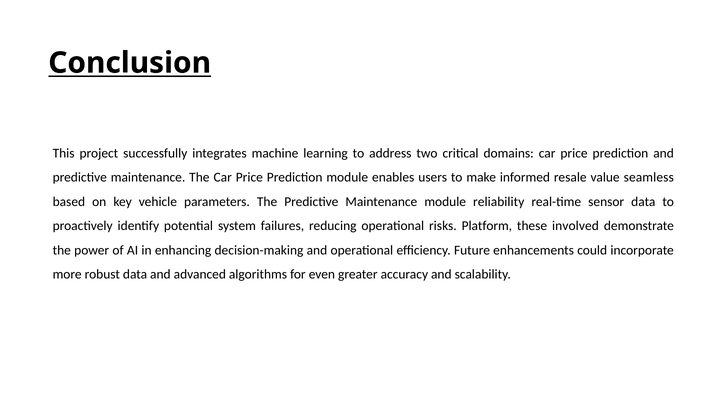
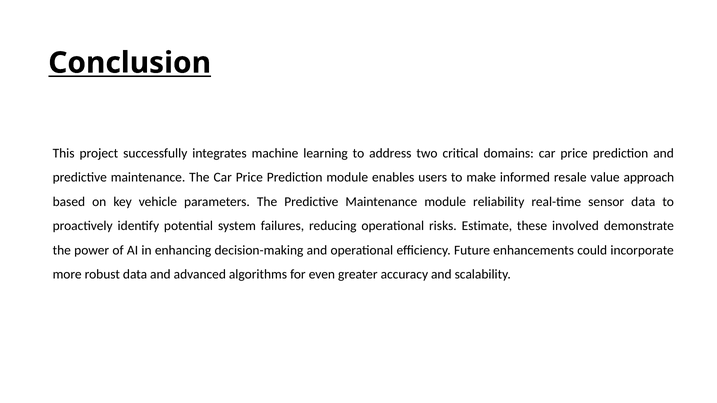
seamless: seamless -> approach
Platform: Platform -> Estimate
